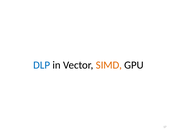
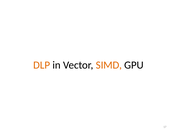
DLP colour: blue -> orange
